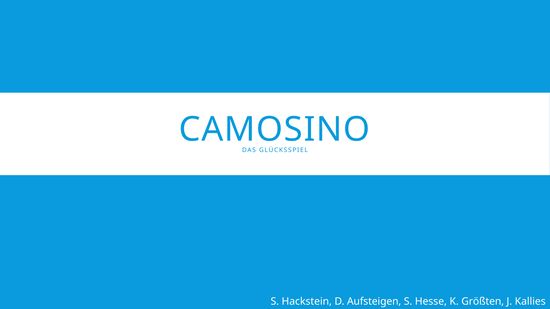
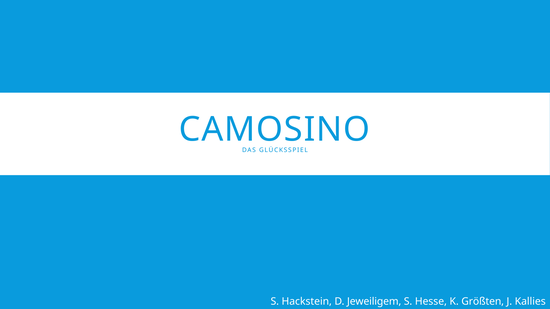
Aufsteigen: Aufsteigen -> Jeweiligem
